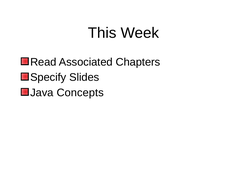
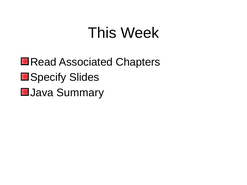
Concepts: Concepts -> Summary
